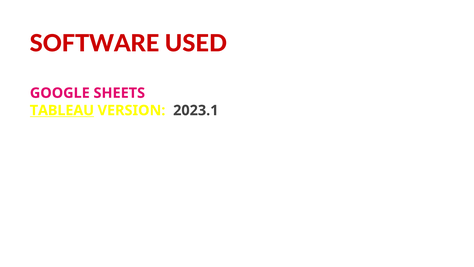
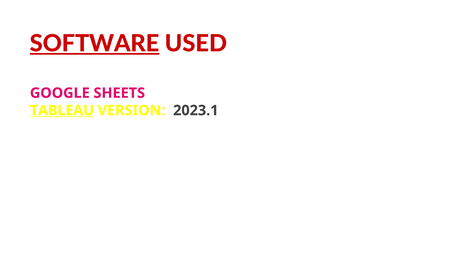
SOFTWARE underline: none -> present
